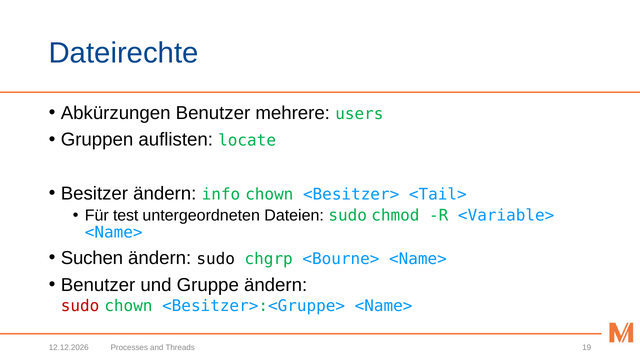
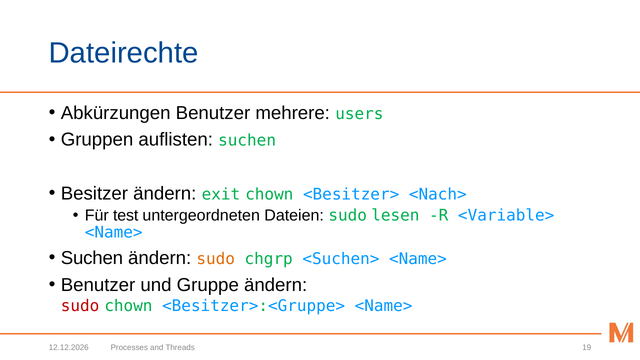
auflisten locate: locate -> suchen
info: info -> exit
<Tail>: <Tail> -> <Nach>
chmod: chmod -> lesen
sudo at (216, 259) colour: black -> orange
<Bourne>: <Bourne> -> <Suchen>
